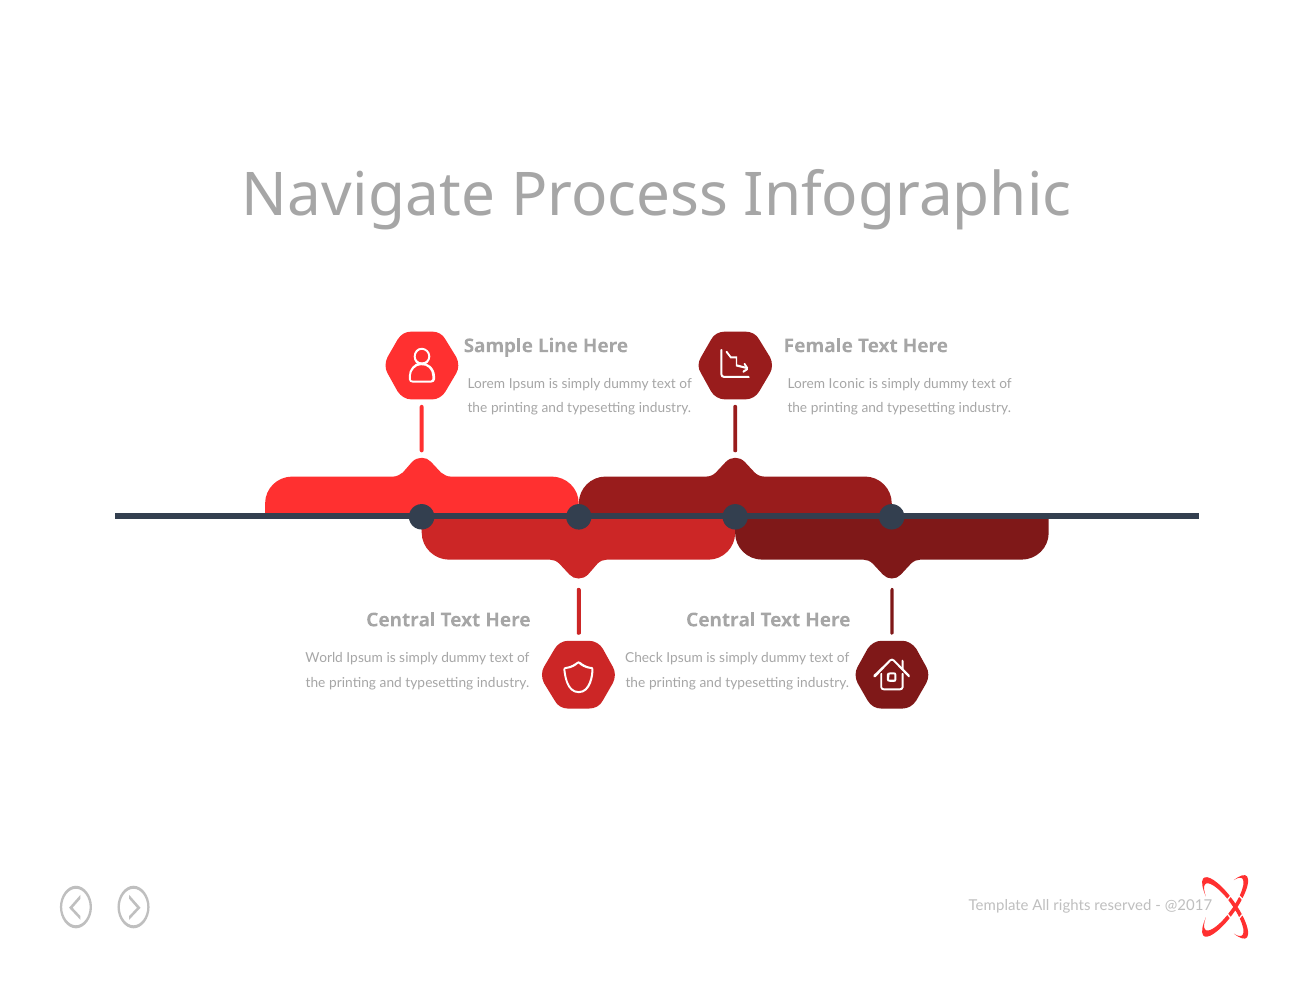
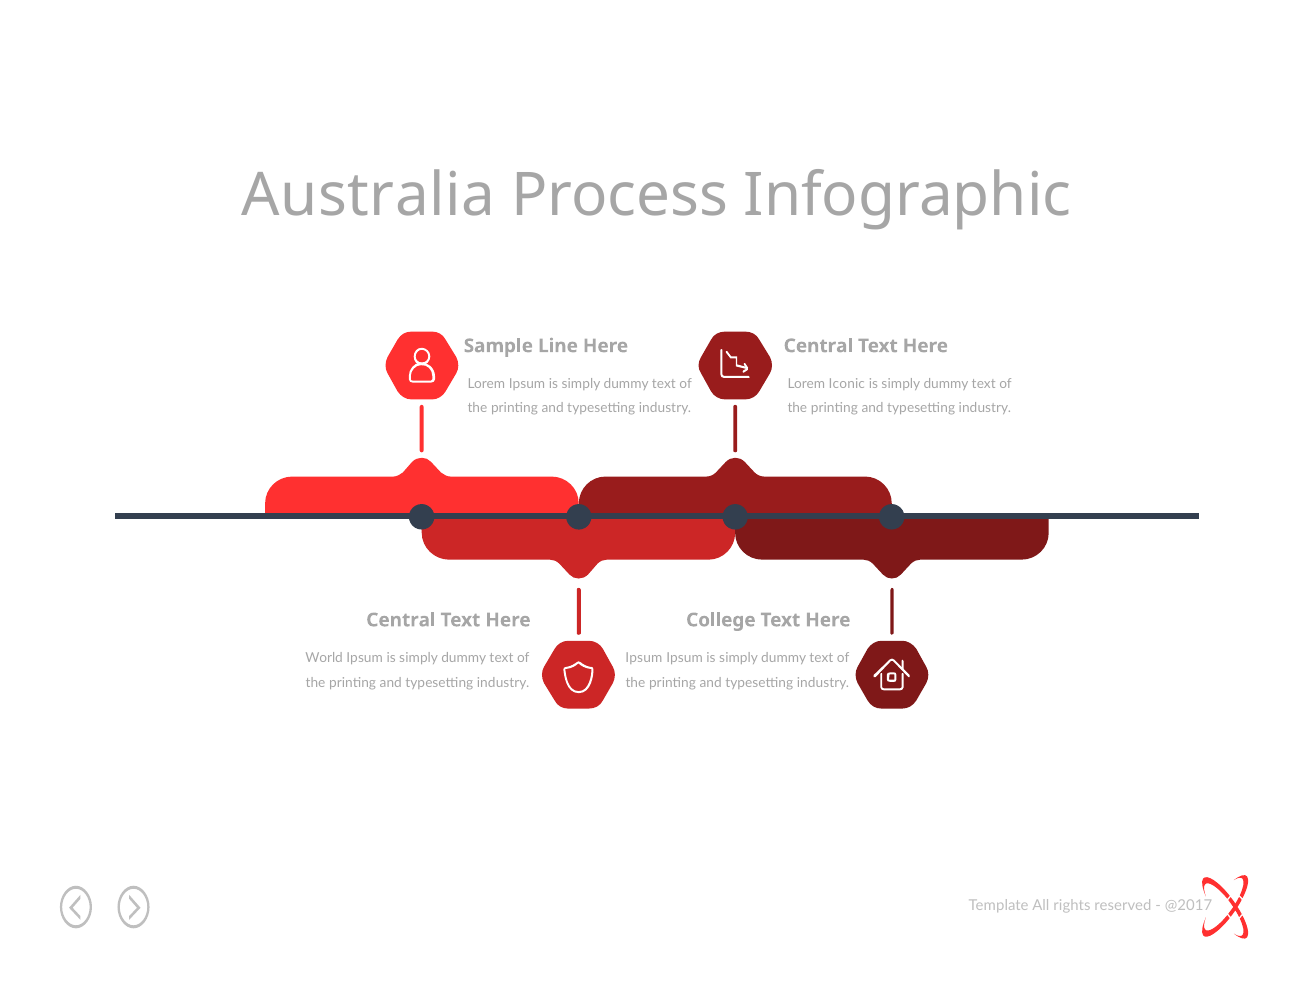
Navigate: Navigate -> Australia
Female at (818, 346): Female -> Central
Central at (721, 620): Central -> College
Check at (644, 657): Check -> Ipsum
